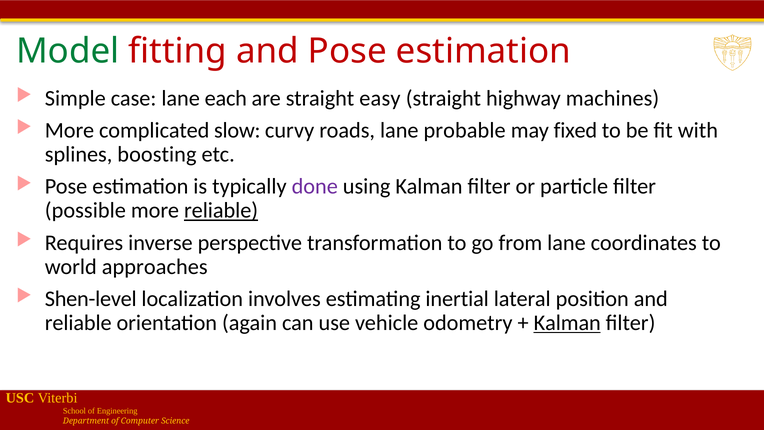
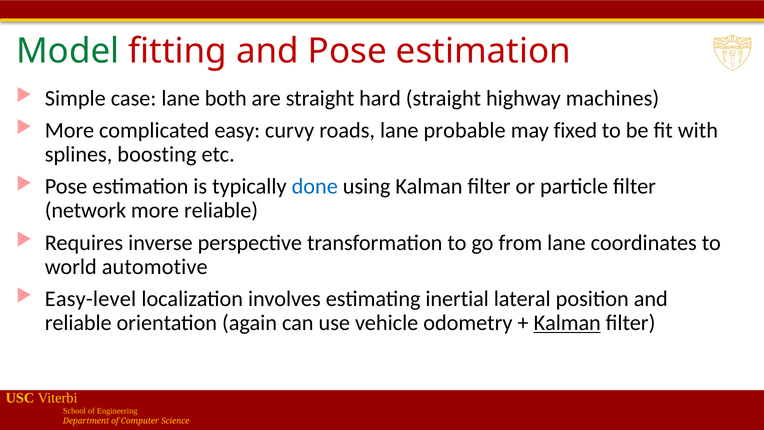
each: each -> both
easy: easy -> hard
slow: slow -> easy
done colour: purple -> blue
possible: possible -> network
reliable at (221, 210) underline: present -> none
approaches: approaches -> automotive
Shen-level: Shen-level -> Easy-level
